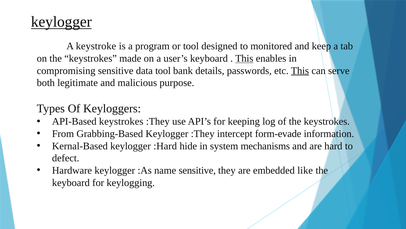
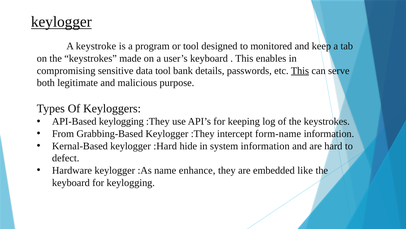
This at (244, 58) underline: present -> none
API-Based keystrokes: keystrokes -> keylogging
form-evade: form-evade -> form-name
system mechanisms: mechanisms -> information
name sensitive: sensitive -> enhance
